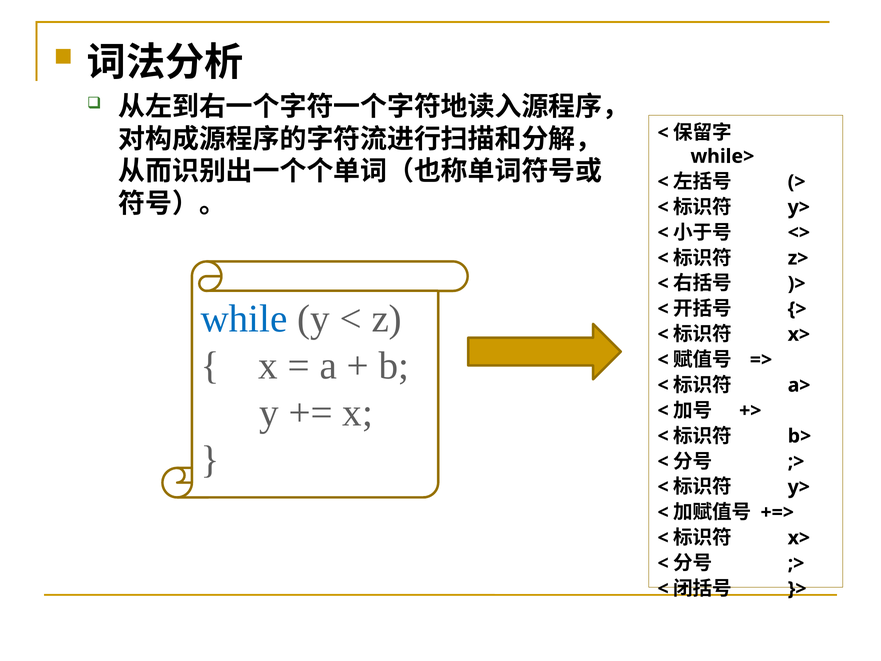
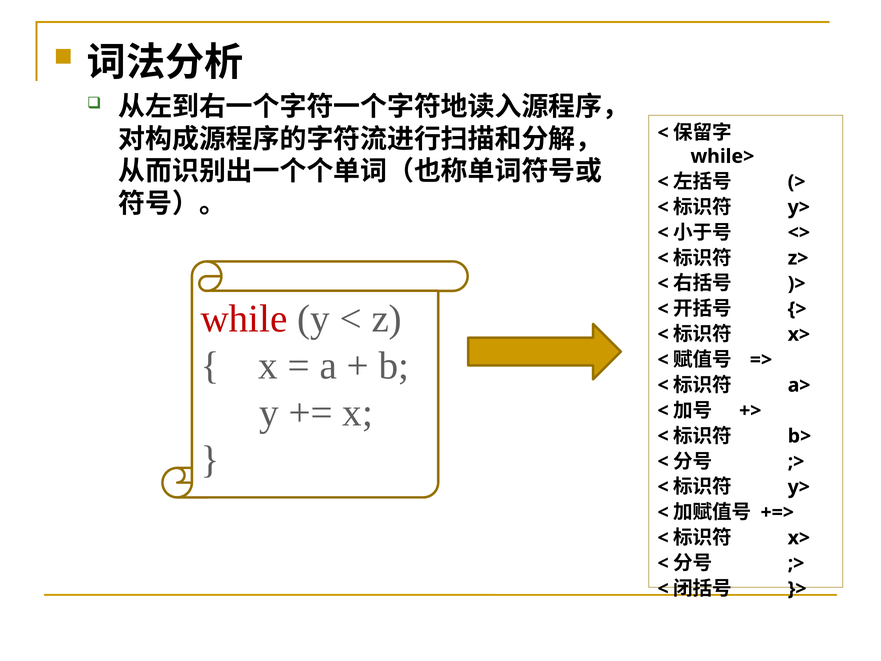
while colour: blue -> red
